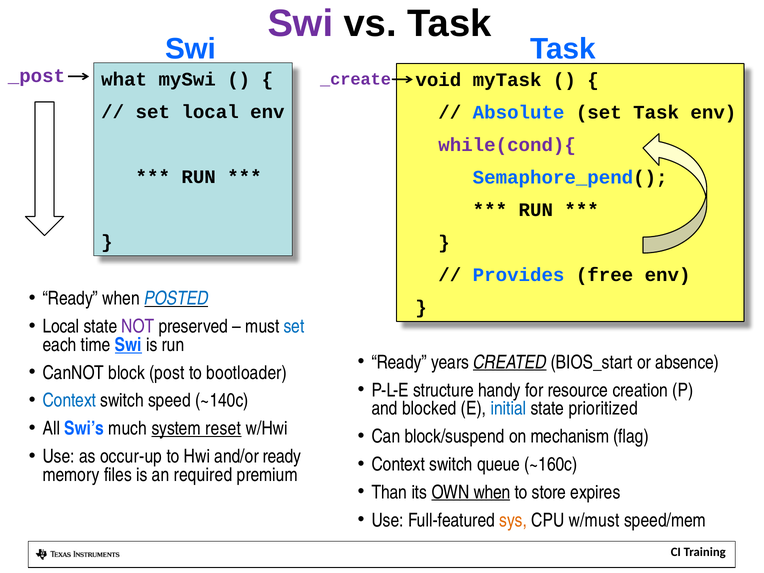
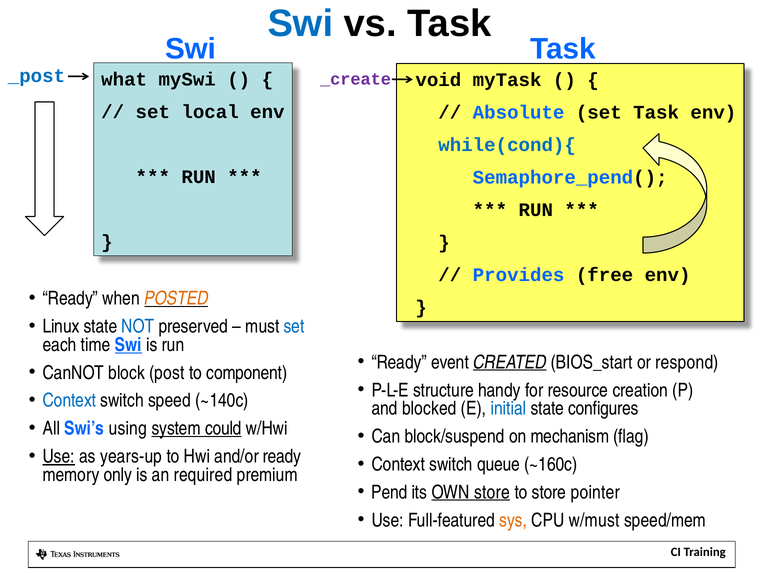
Swi at (300, 24) colour: purple -> blue
_post colour: purple -> blue
while(cond){ colour: purple -> blue
POSTED colour: blue -> orange
Local at (61, 327): Local -> Linux
NOT colour: purple -> blue
years: years -> event
absence: absence -> respond
bootloader: bootloader -> component
prioritized: prioritized -> configures
much: much -> using
reset: reset -> could
Use at (59, 457) underline: none -> present
occur-up: occur-up -> years-up
files: files -> only
Than: Than -> Pend
OWN when: when -> store
expires: expires -> pointer
